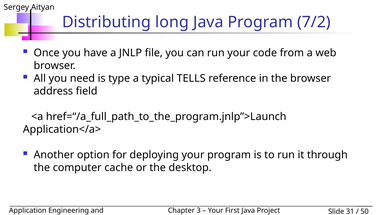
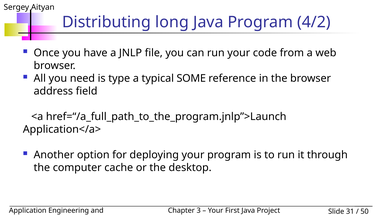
7/2: 7/2 -> 4/2
TELLS: TELLS -> SOME
